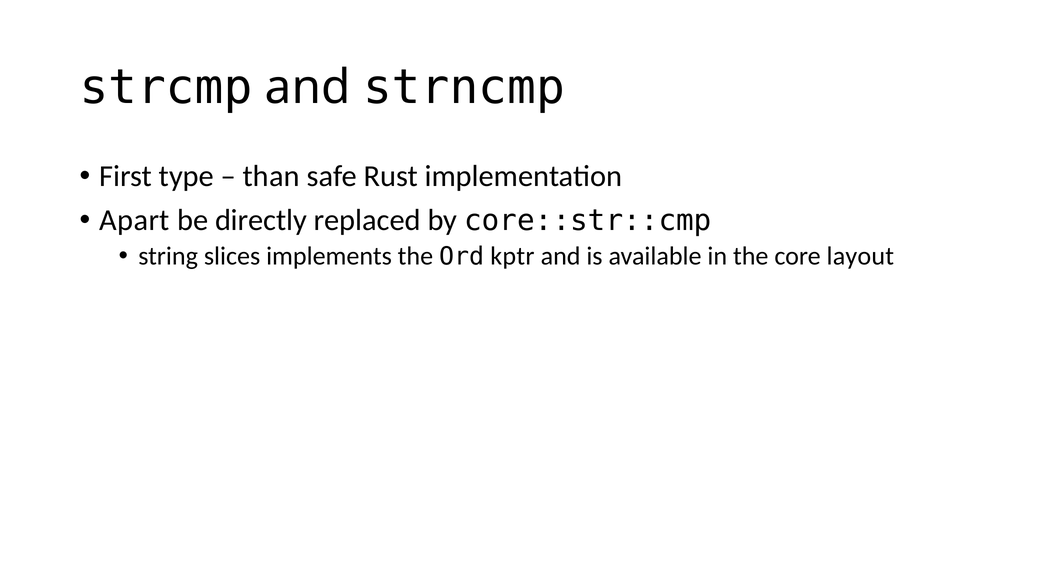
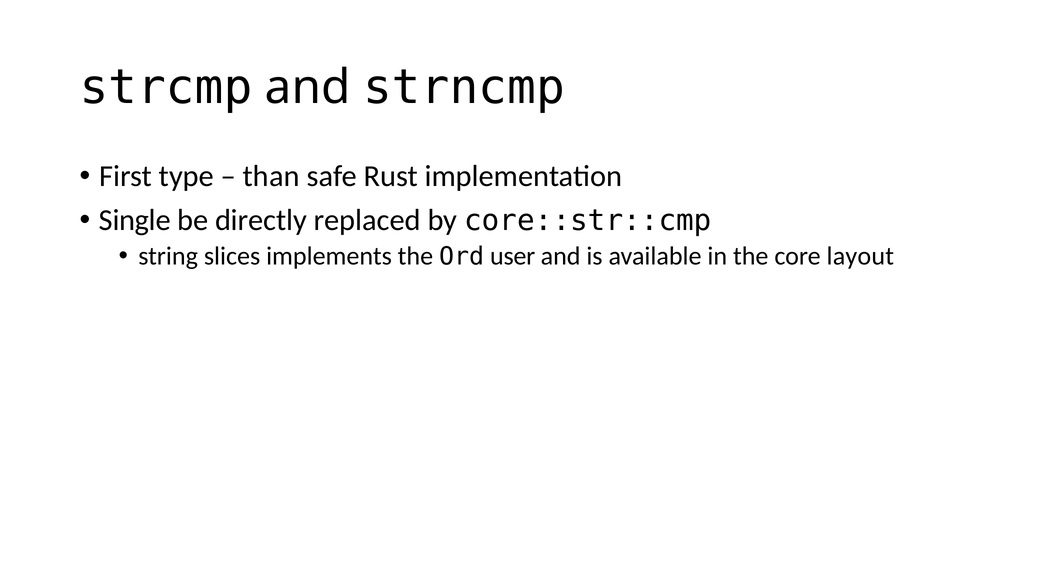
Apart: Apart -> Single
kptr: kptr -> user
